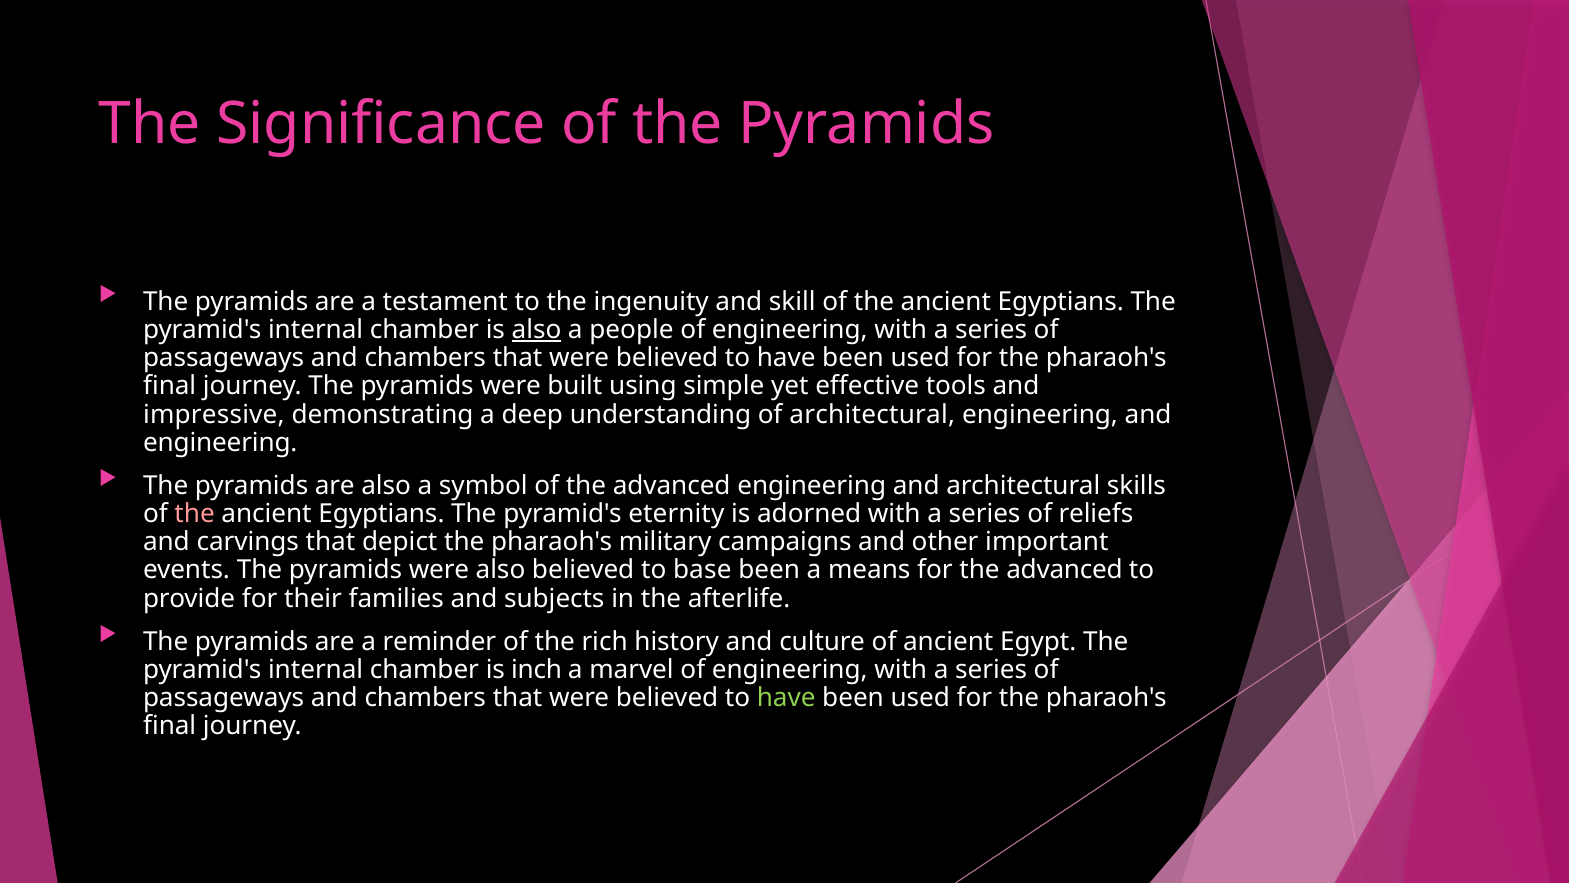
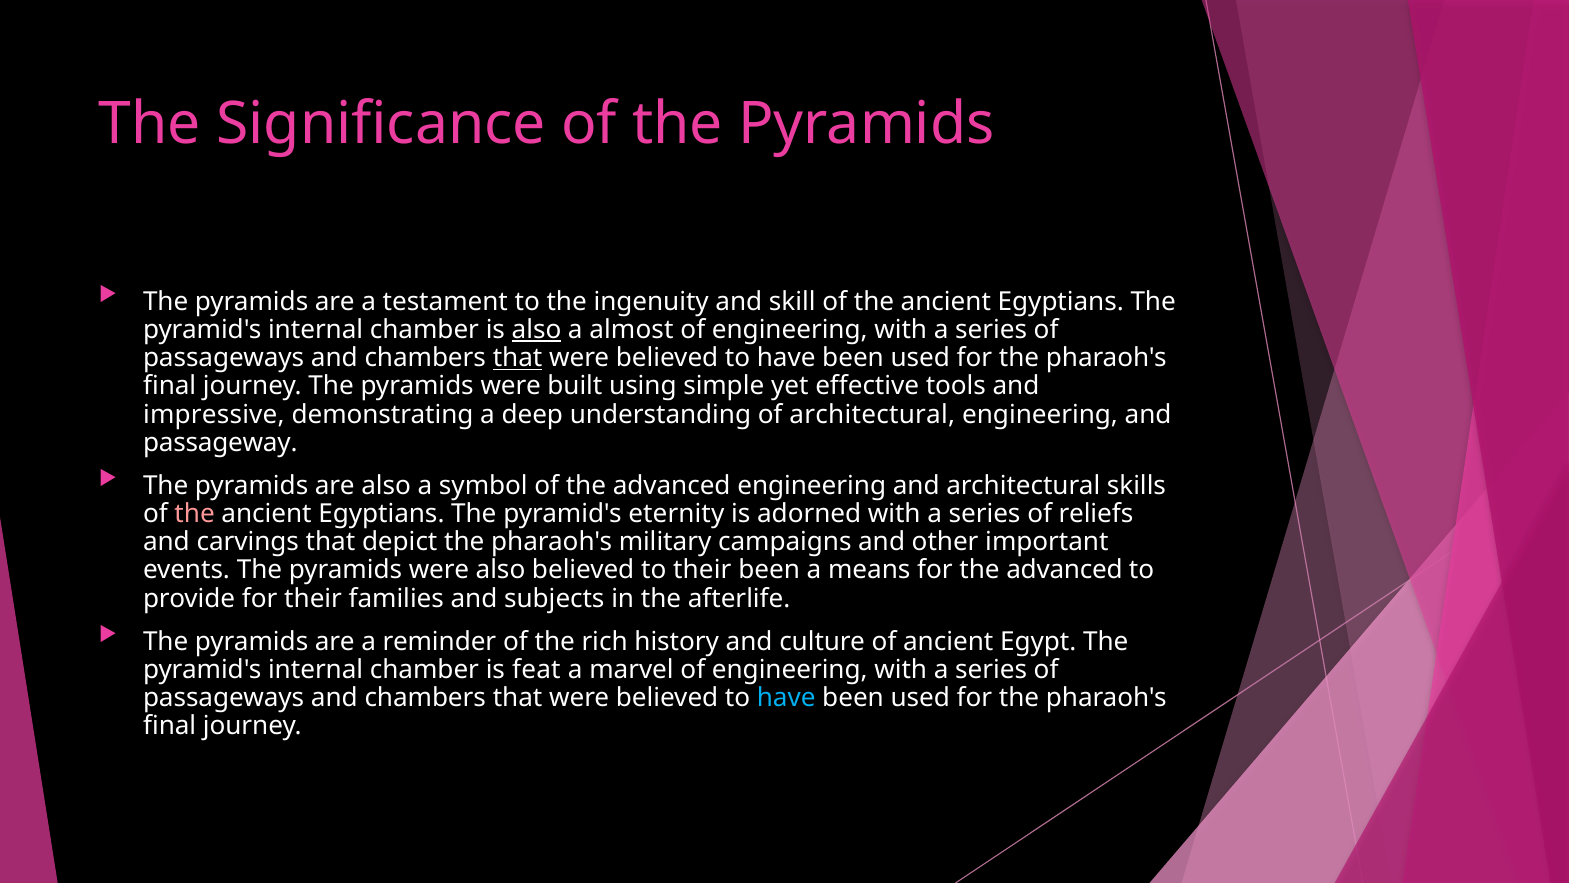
people: people -> almost
that at (518, 358) underline: none -> present
engineering at (220, 443): engineering -> passageway
to base: base -> their
inch: inch -> feat
have at (786, 698) colour: light green -> light blue
